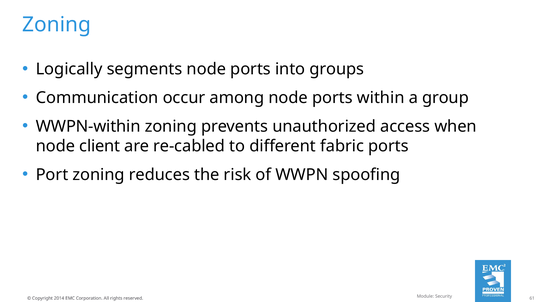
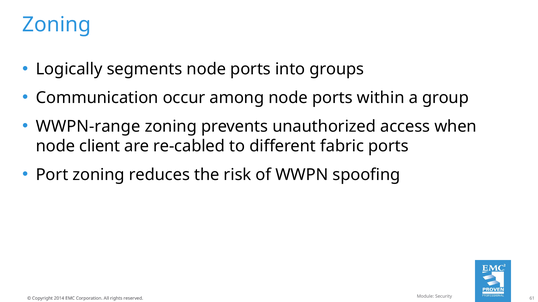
WWPN-within: WWPN-within -> WWPN-range
